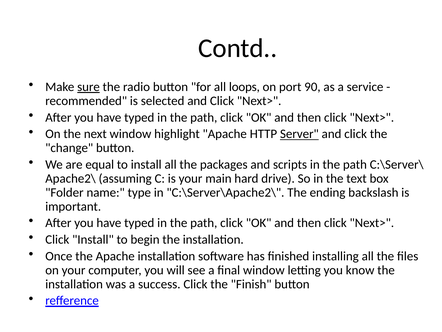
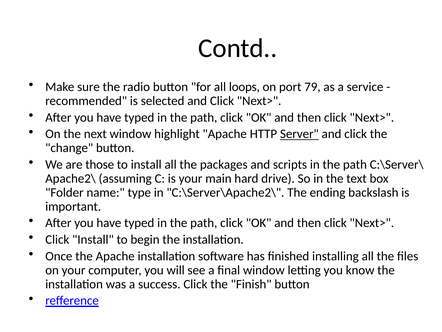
sure underline: present -> none
90: 90 -> 79
equal: equal -> those
